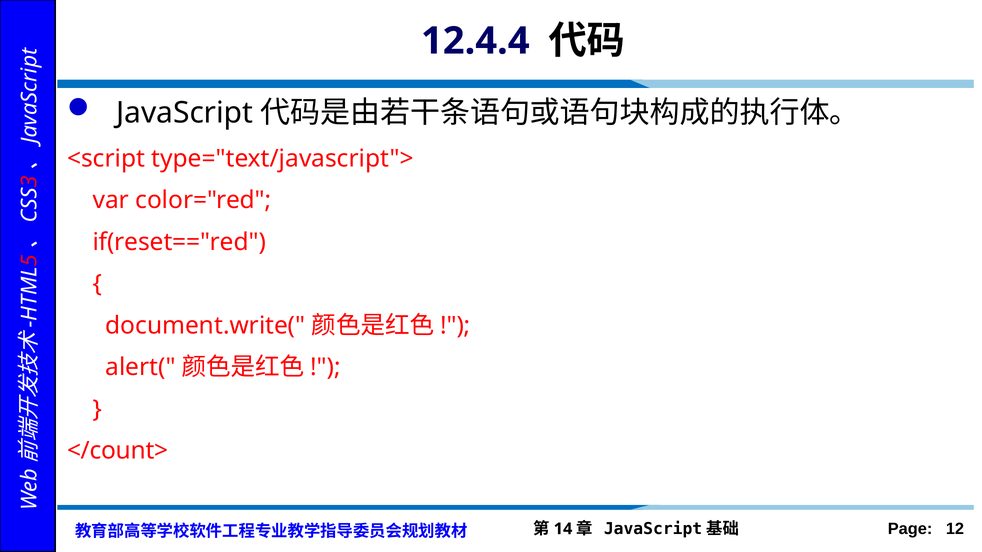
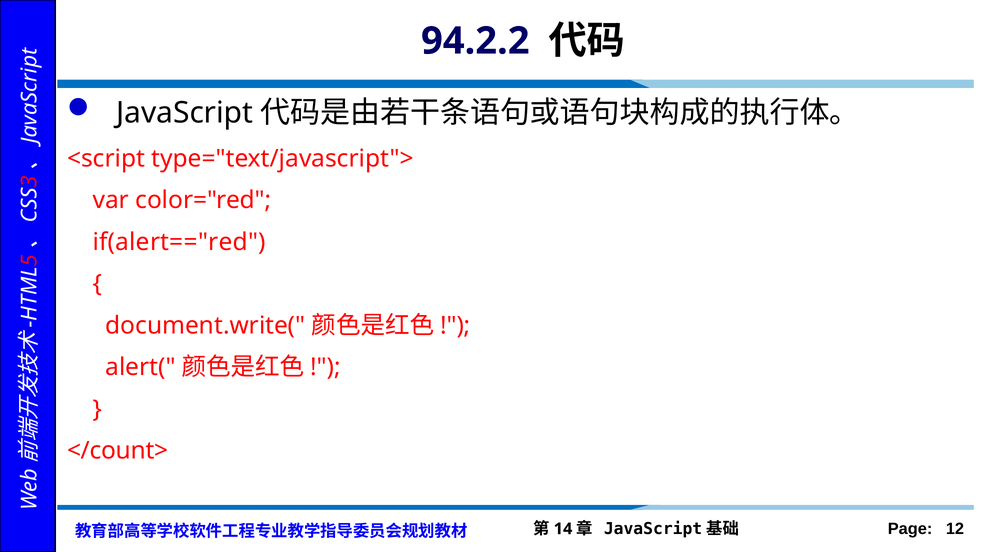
12.4.4: 12.4.4 -> 94.2.2
if(reset=="red: if(reset=="red -> if(alert=="red
